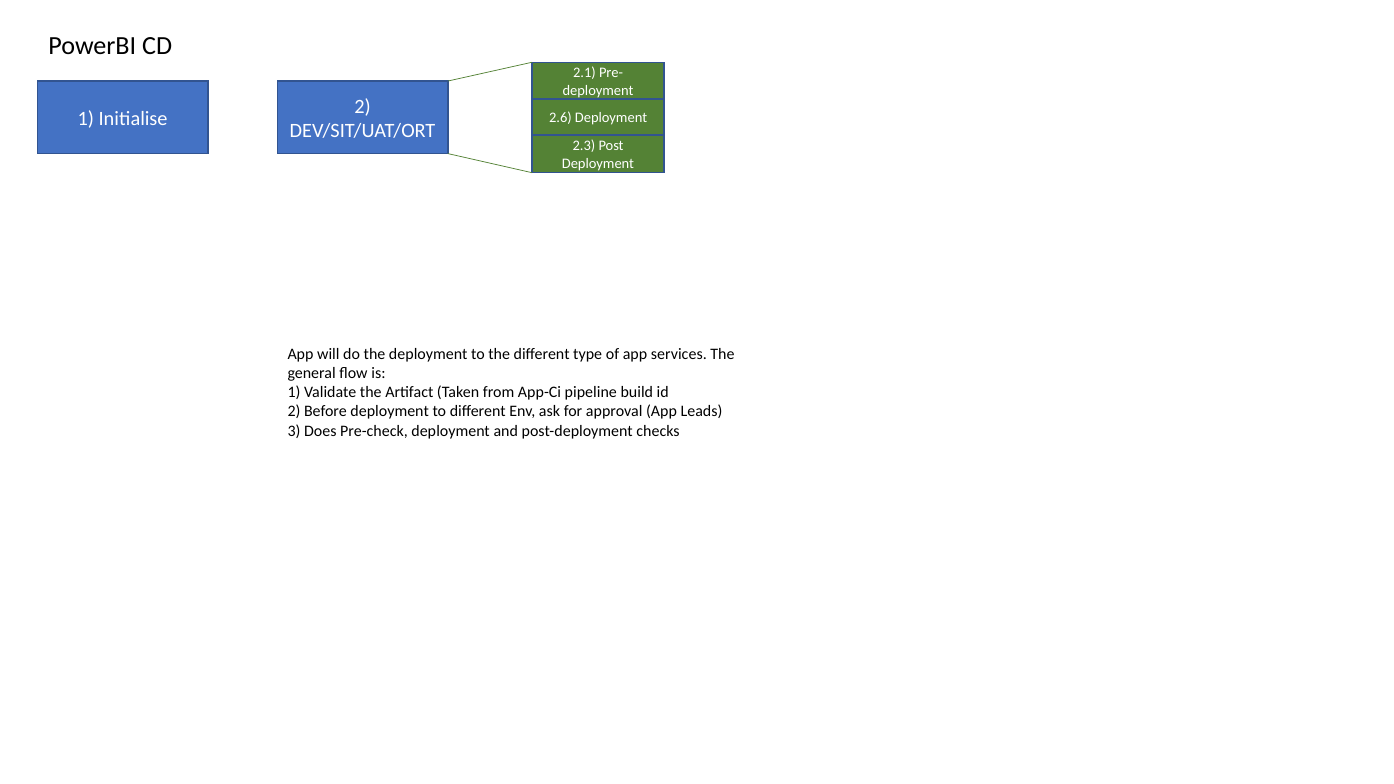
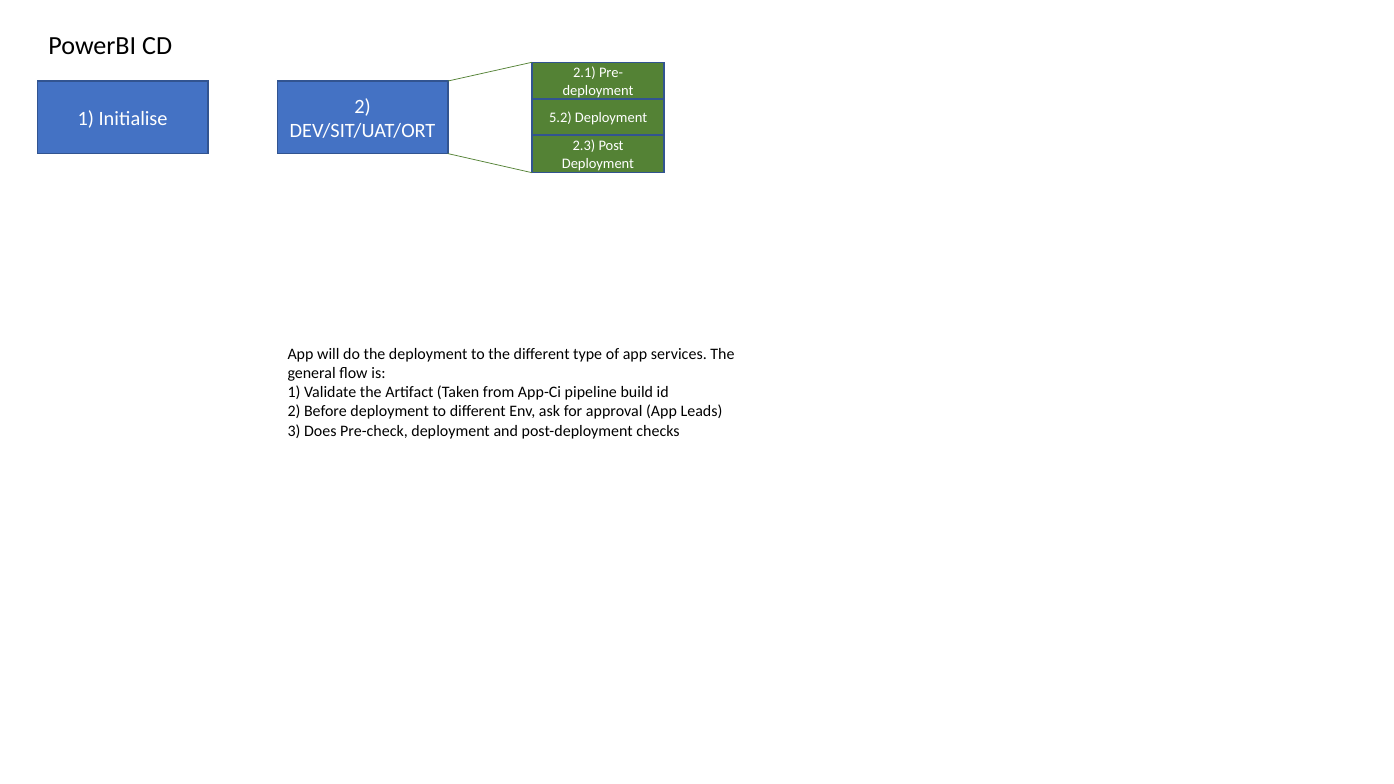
2.6: 2.6 -> 5.2
